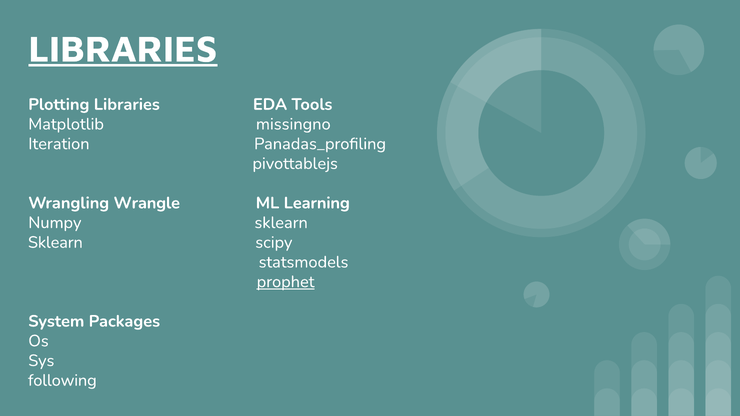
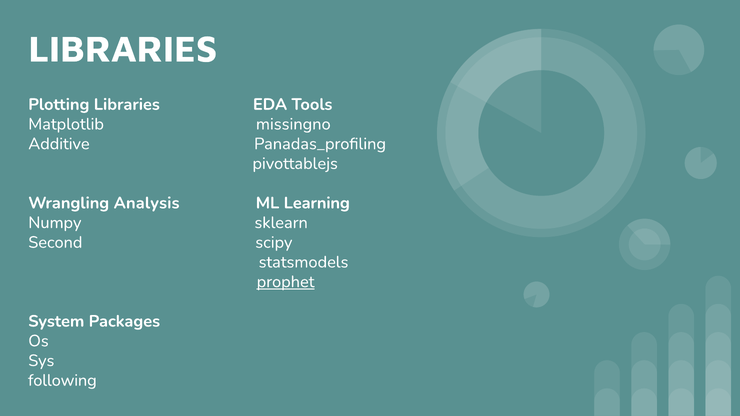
LIBRARIES at (123, 49) underline: present -> none
Iteration: Iteration -> Additive
Wrangle: Wrangle -> Analysis
Sklearn at (55, 243): Sklearn -> Second
